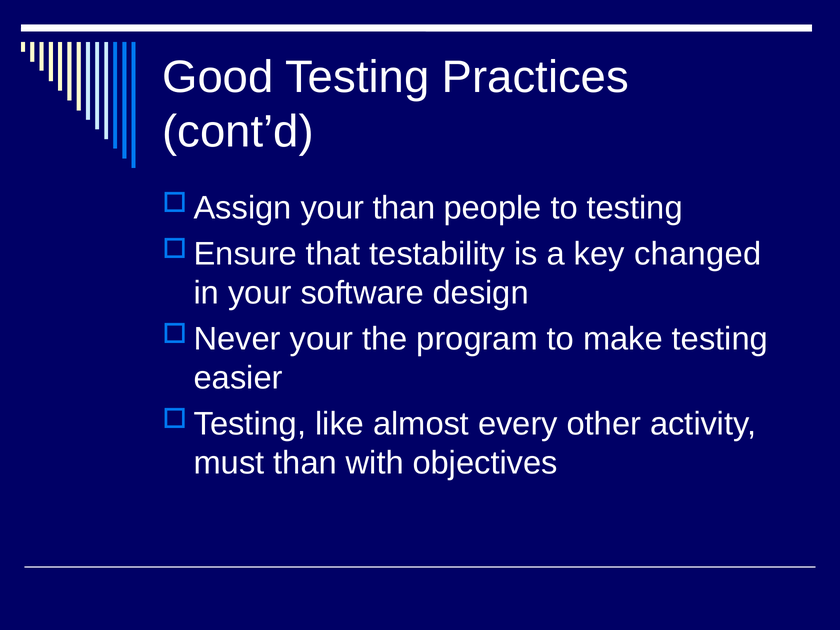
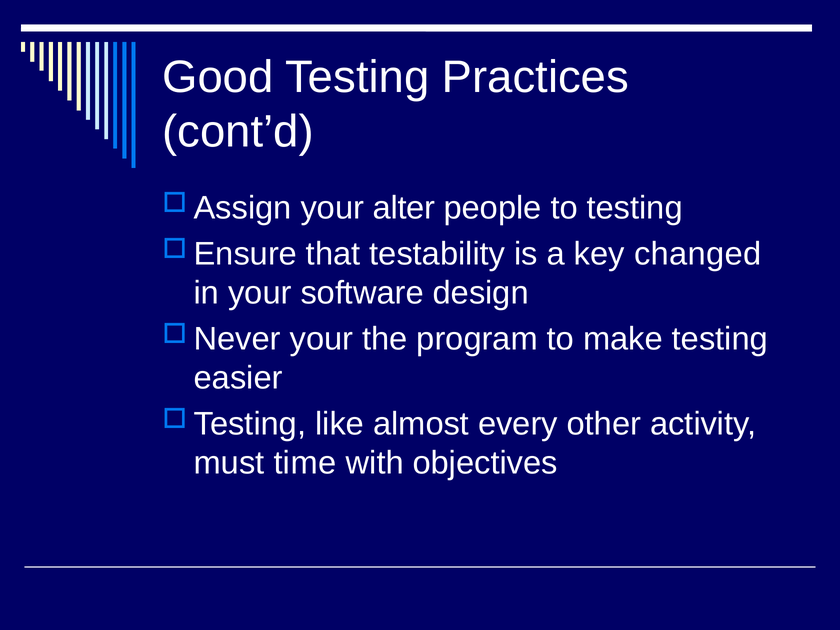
your than: than -> alter
must than: than -> time
